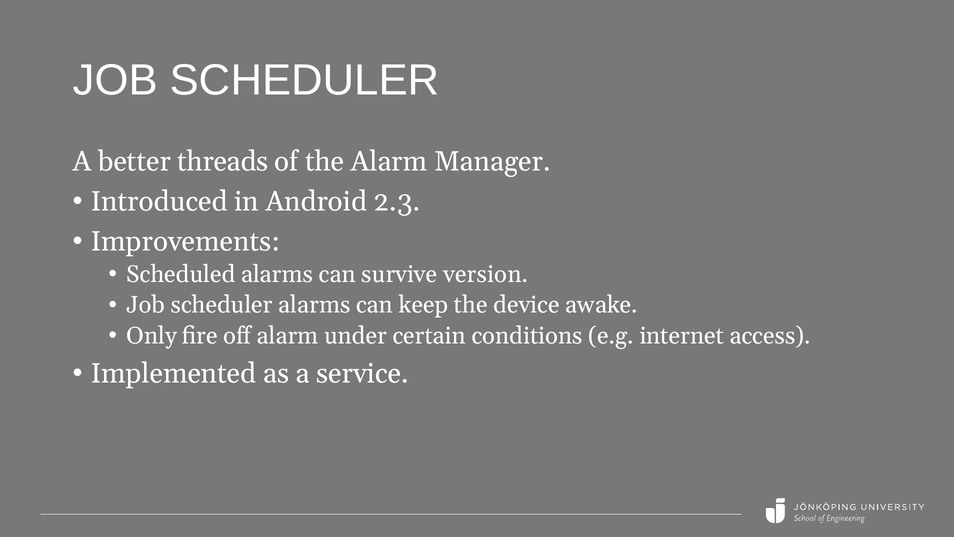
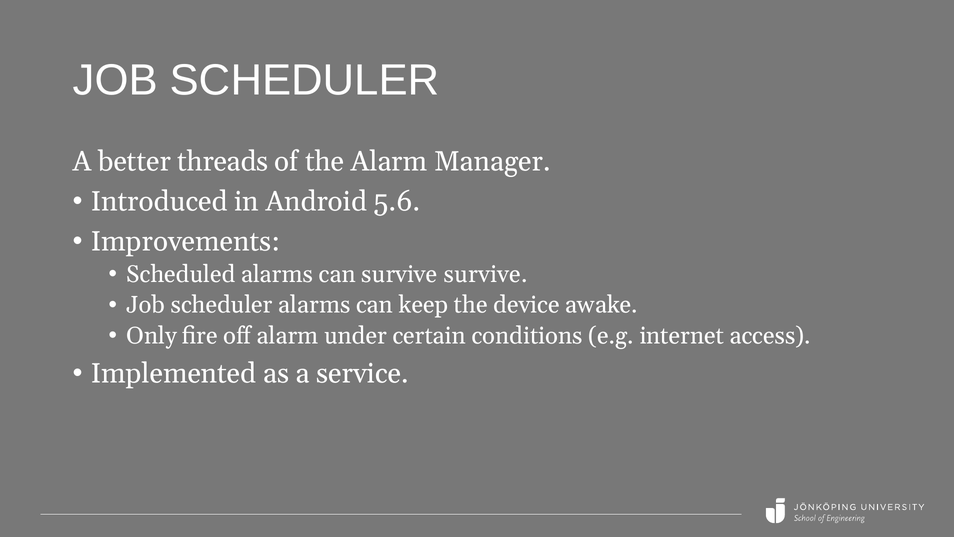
2.3: 2.3 -> 5.6
survive version: version -> survive
